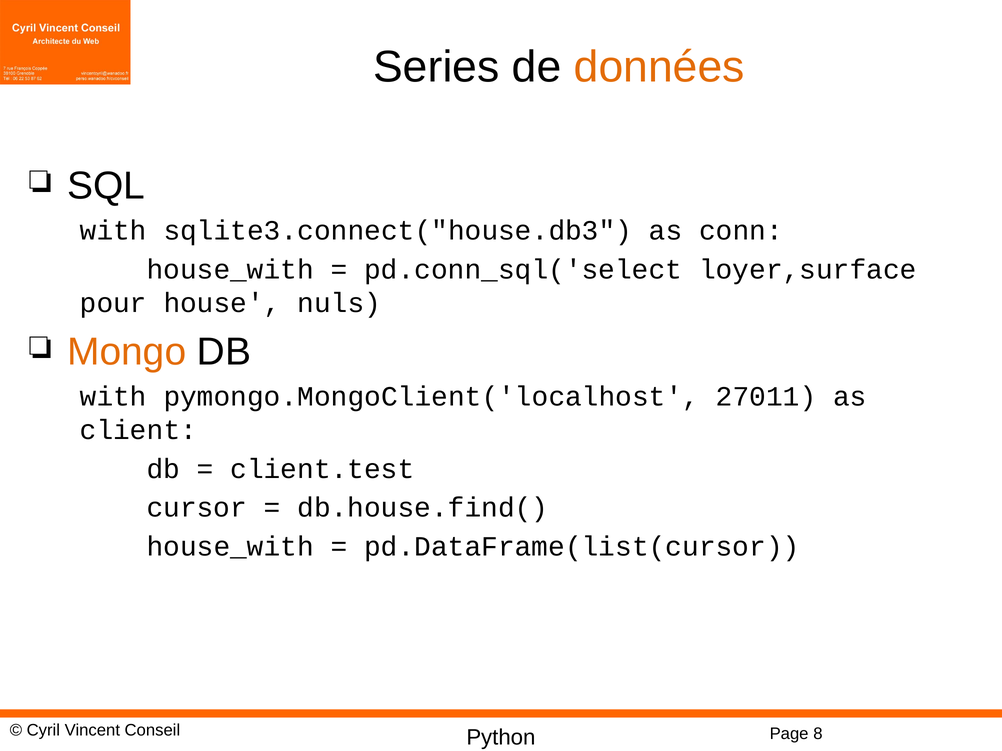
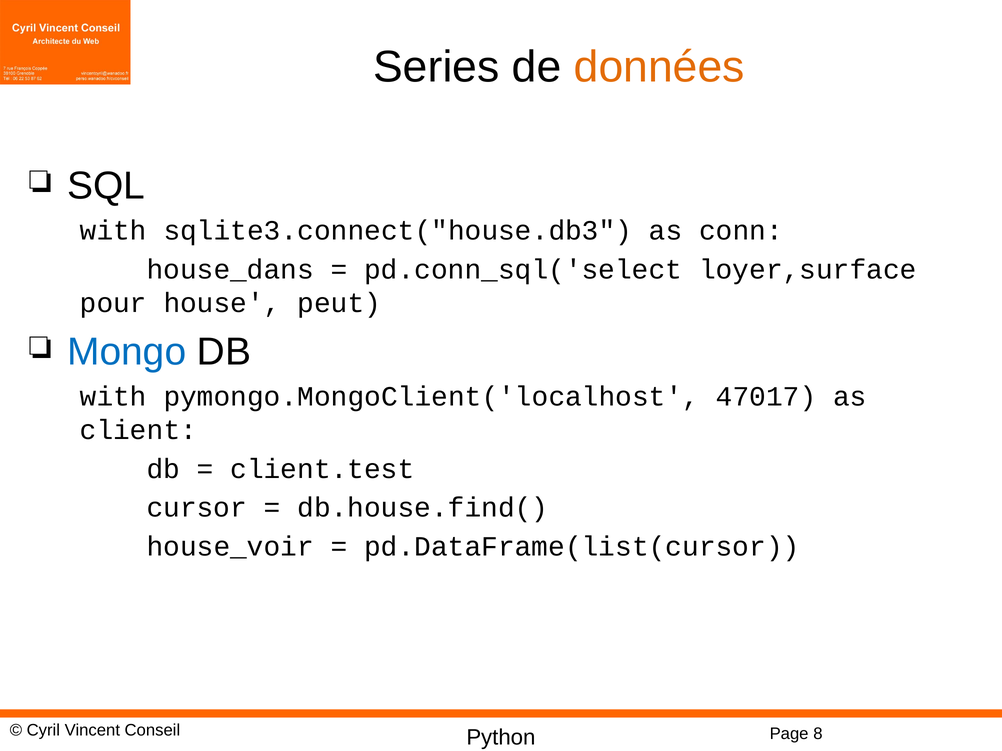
house_with at (230, 270): house_with -> house_dans
nuls: nuls -> peut
Mongo colour: orange -> blue
27011: 27011 -> 47017
house_with at (230, 547): house_with -> house_voir
